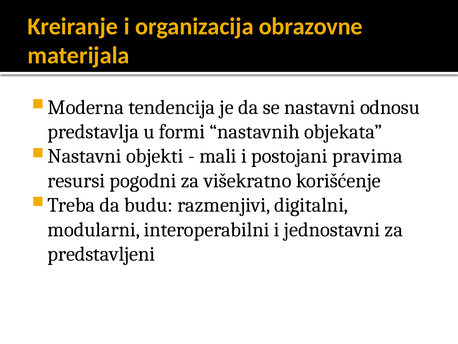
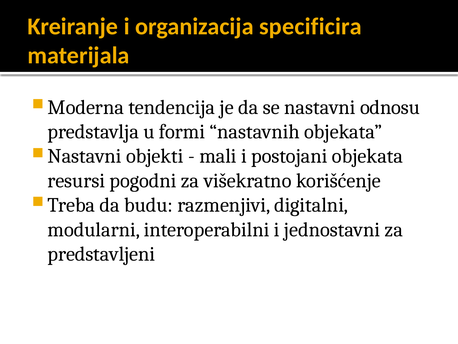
obrazovne: obrazovne -> specificira
postojani pravima: pravima -> objekata
